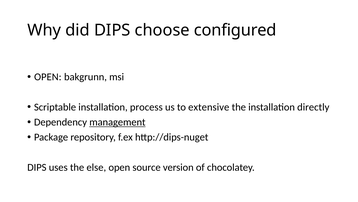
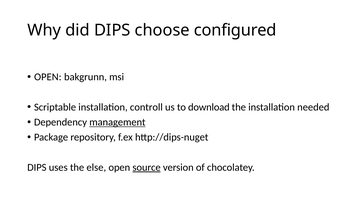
process: process -> controll
extensive: extensive -> download
directly: directly -> needed
source underline: none -> present
